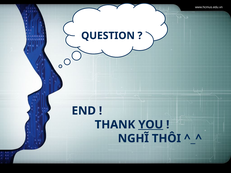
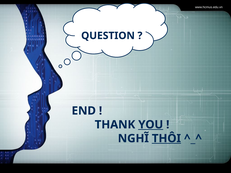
THÔI underline: none -> present
